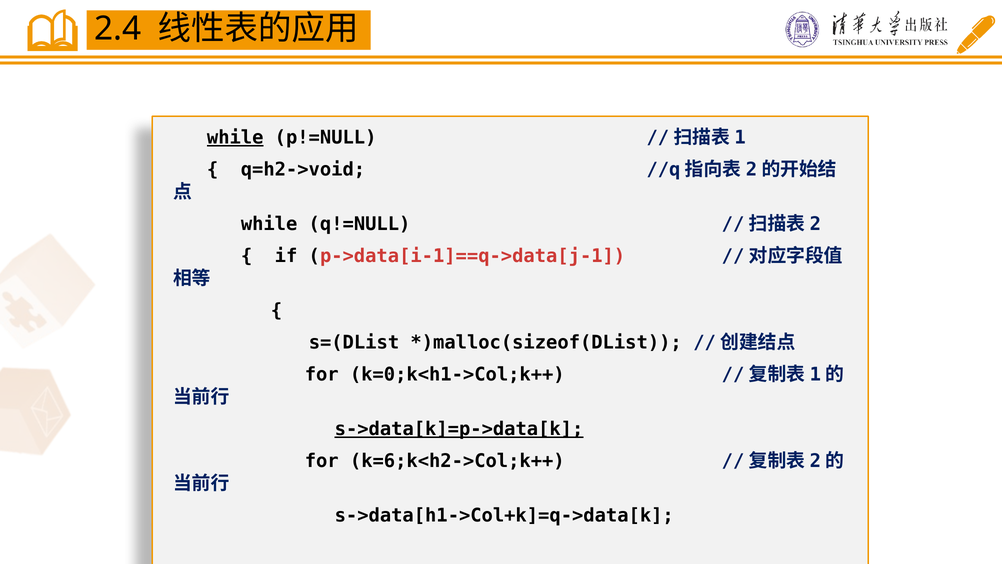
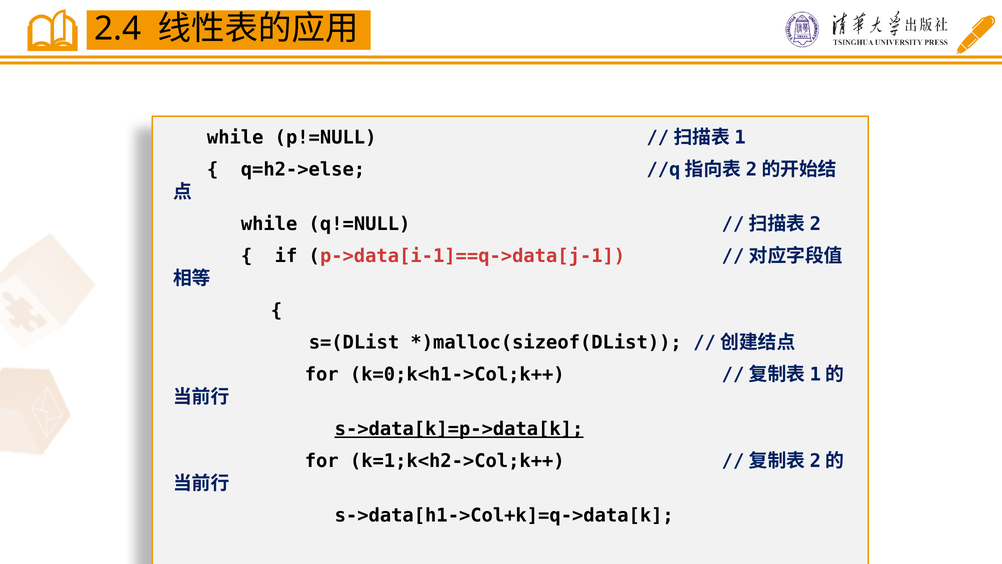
while at (235, 138) underline: present -> none
q=h2->void: q=h2->void -> q=h2->else
k=6;k<h2->Col;k++: k=6;k<h2->Col;k++ -> k=1;k<h2->Col;k++
